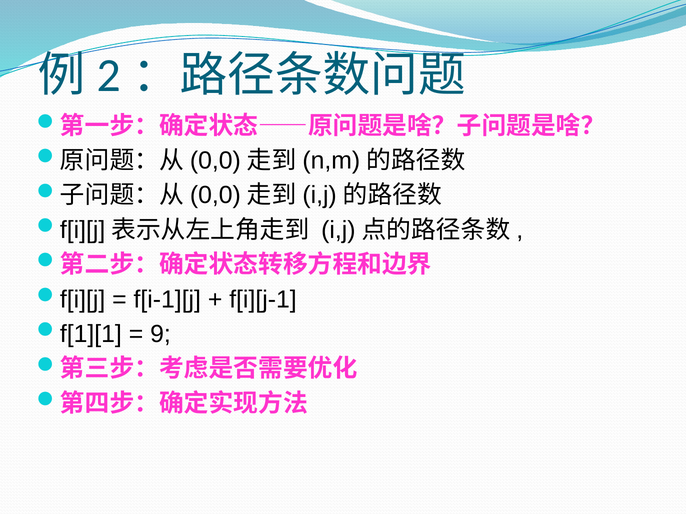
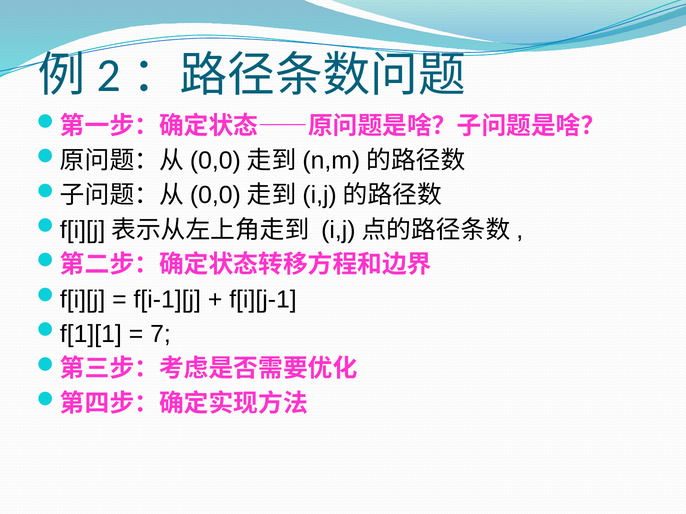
9: 9 -> 7
